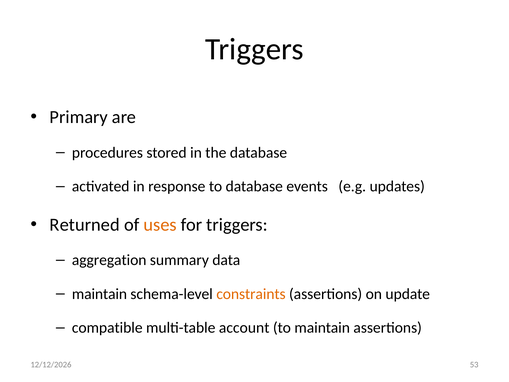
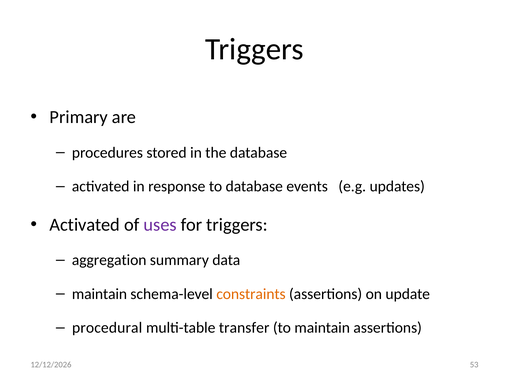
Returned at (85, 225): Returned -> Activated
uses colour: orange -> purple
compatible: compatible -> procedural
account: account -> transfer
